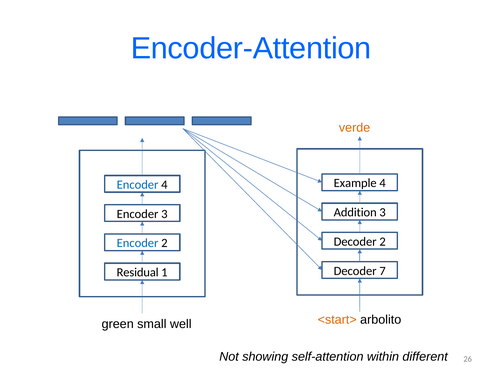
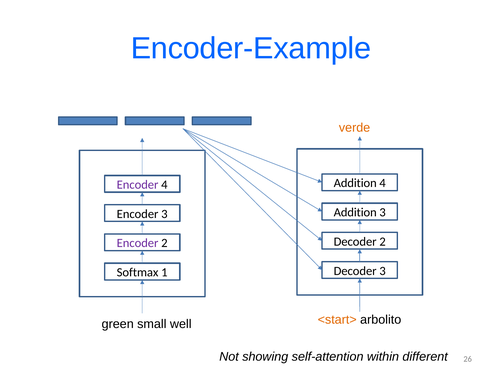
Encoder-Attention: Encoder-Attention -> Encoder-Example
Example at (355, 183): Example -> Addition
Encoder at (138, 185) colour: blue -> purple
Encoder at (138, 243) colour: blue -> purple
Decoder 7: 7 -> 3
Residual: Residual -> Softmax
